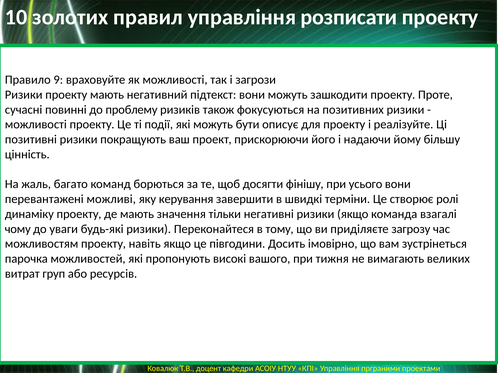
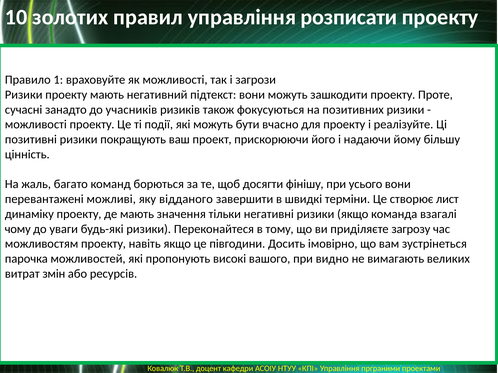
9: 9 -> 1
повинні: повинні -> занадто
проблему: проблему -> учасників
описує: описує -> вчасно
керування: керування -> відданого
ролі: ролі -> лист
тижня: тижня -> видно
груп: груп -> змін
